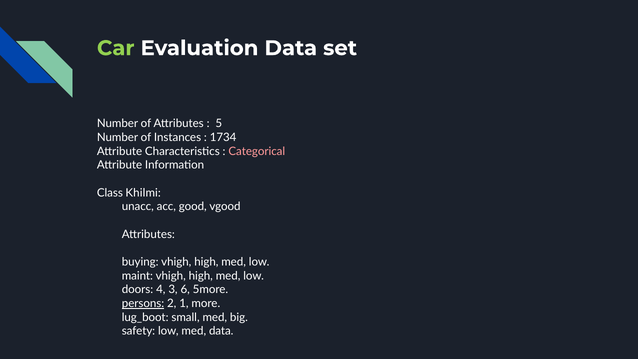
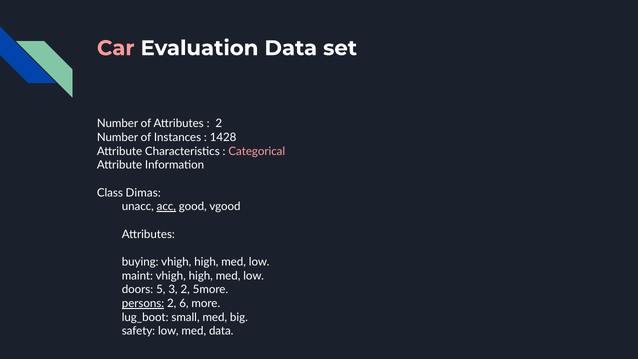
Car colour: light green -> pink
5 at (219, 123): 5 -> 2
1734: 1734 -> 1428
Khilmi: Khilmi -> Dimas
acc underline: none -> present
4: 4 -> 5
3 6: 6 -> 2
1: 1 -> 6
